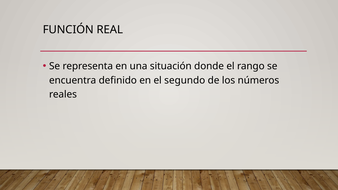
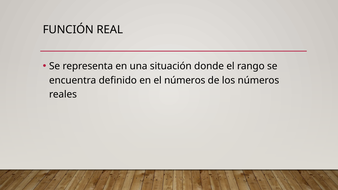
el segundo: segundo -> números
